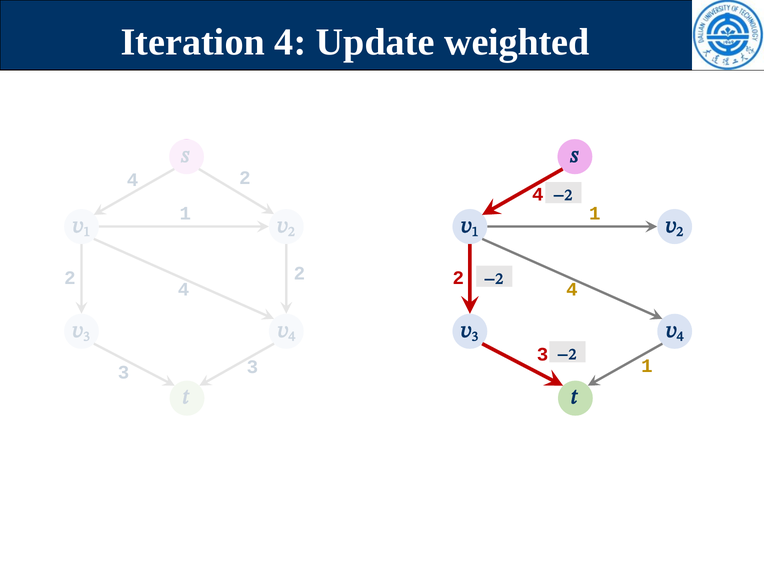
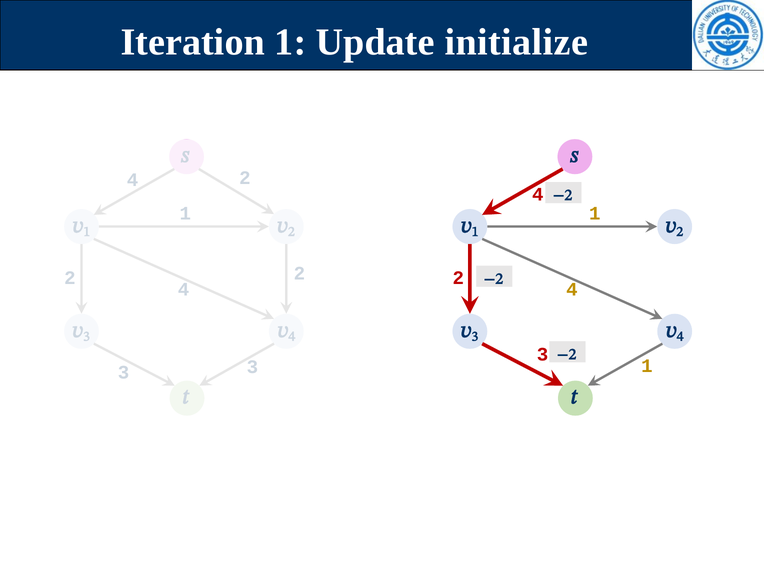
Iteration 4: 4 -> 1
weighted: weighted -> initialize
